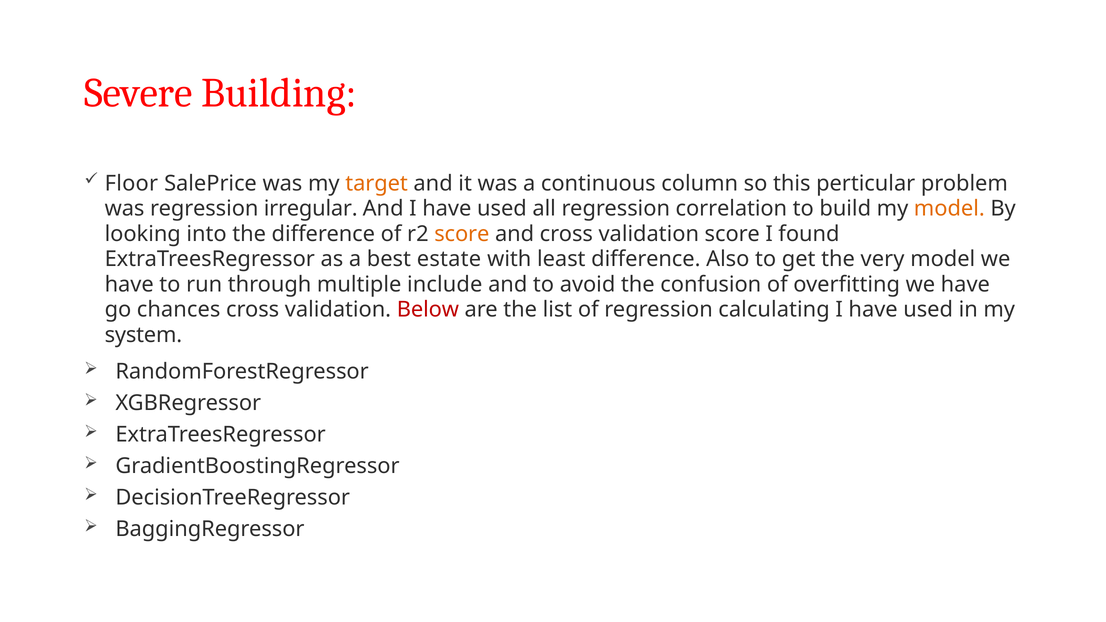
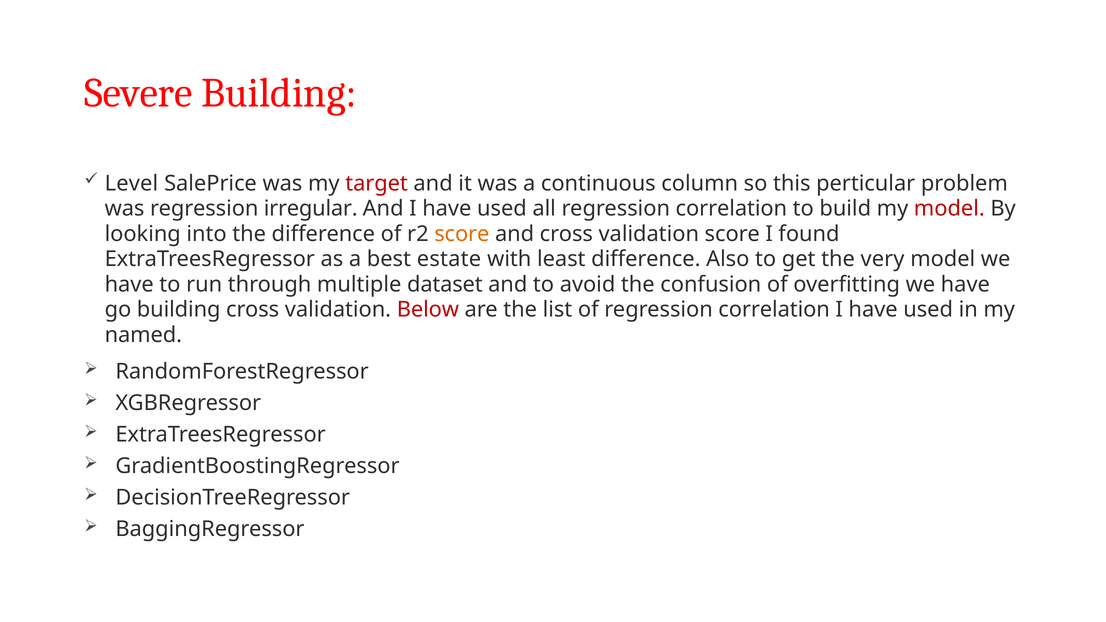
Floor: Floor -> Level
target colour: orange -> red
model at (949, 209) colour: orange -> red
include: include -> dataset
go chances: chances -> building
of regression calculating: calculating -> correlation
system: system -> named
